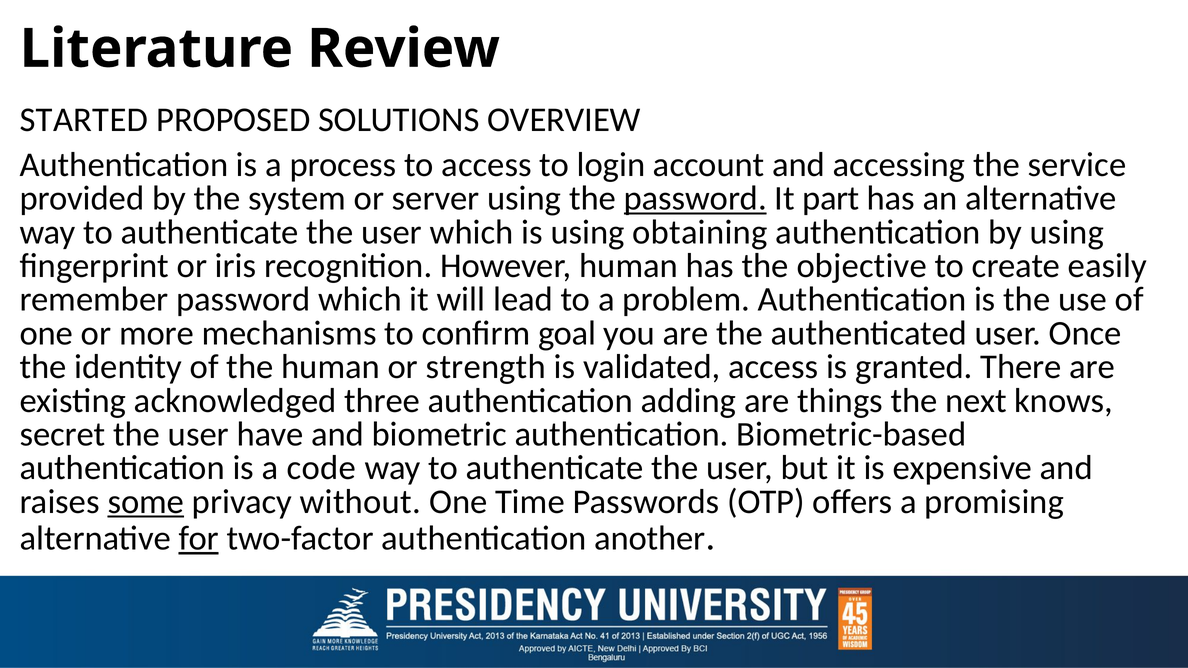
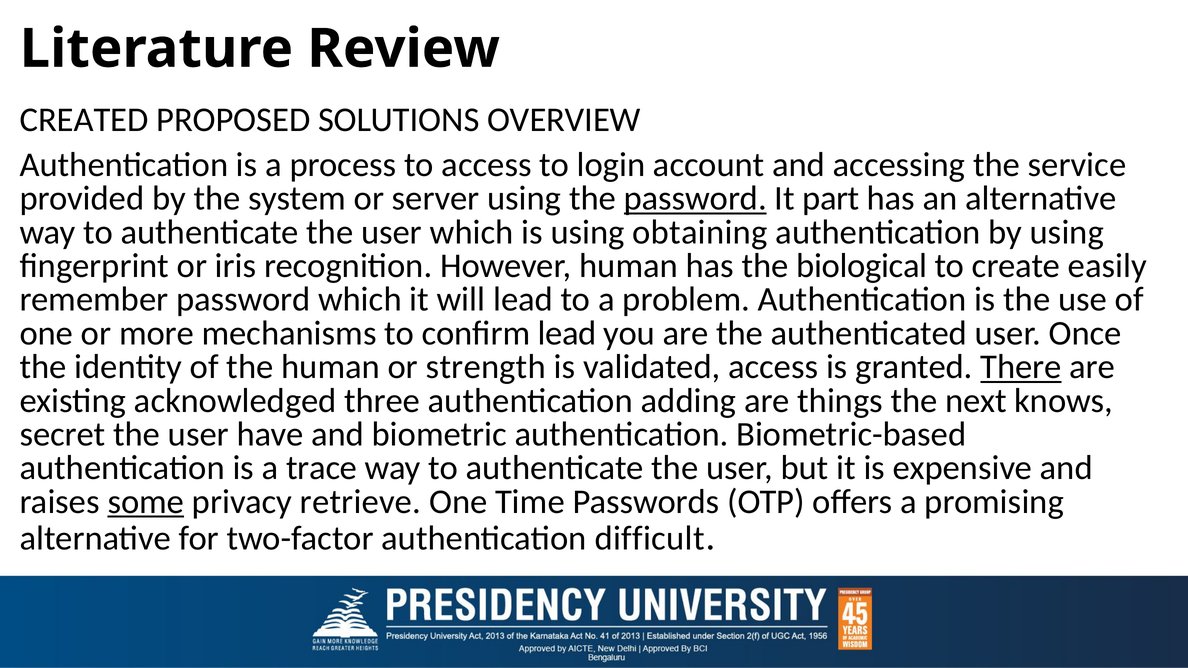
STARTED: STARTED -> CREATED
objective: objective -> biological
confirm goal: goal -> lead
There underline: none -> present
code: code -> trace
without: without -> retrieve
for underline: present -> none
another: another -> difficult
